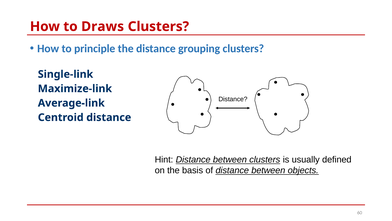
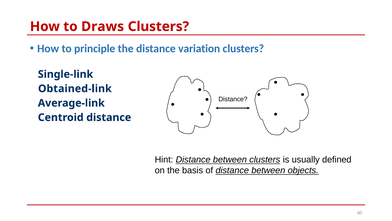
grouping: grouping -> variation
Maximize-link: Maximize-link -> Obtained-link
